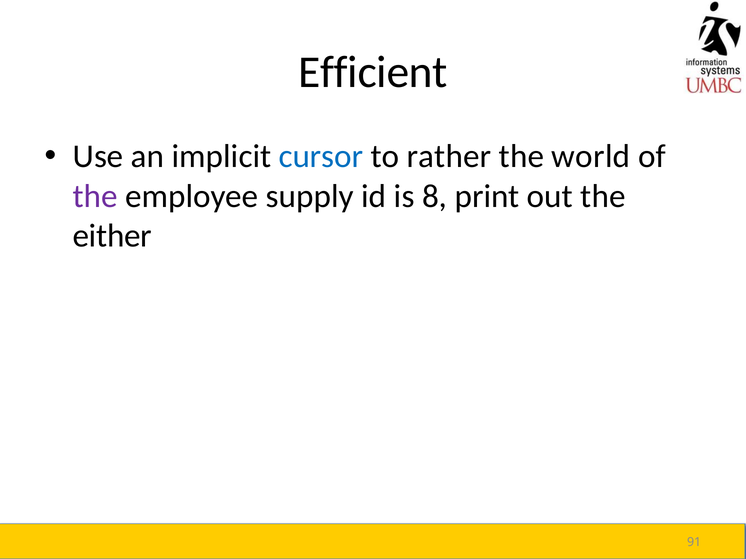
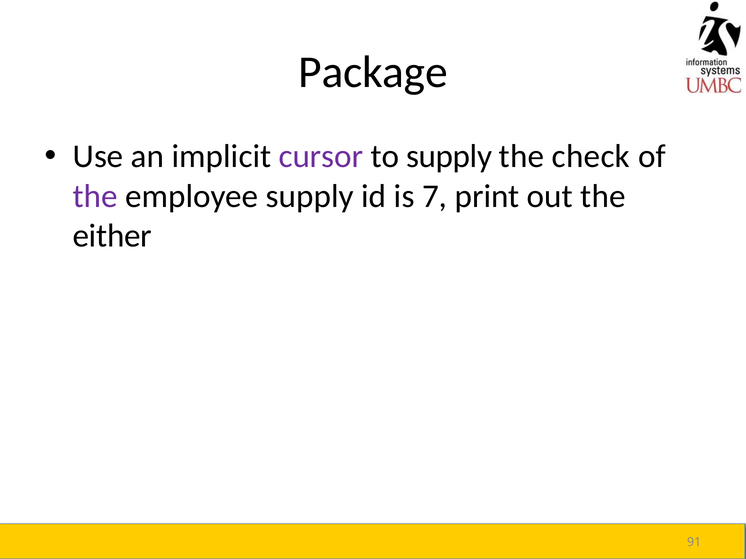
Efficient: Efficient -> Package
cursor colour: blue -> purple
to rather: rather -> supply
world: world -> check
8: 8 -> 7
